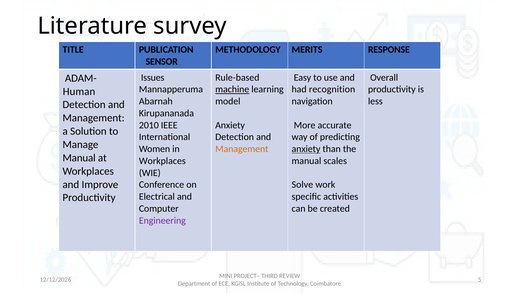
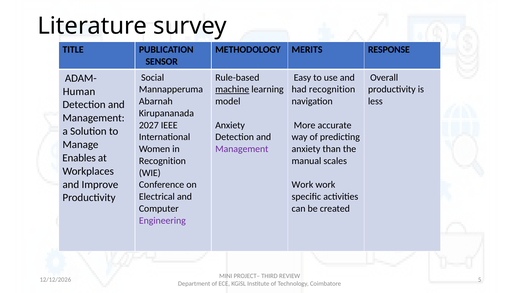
Issues: Issues -> Social
2010: 2010 -> 2027
Management at (242, 149) colour: orange -> purple
anxiety at (306, 149) underline: present -> none
Manual at (79, 158): Manual -> Enables
Workplaces at (162, 161): Workplaces -> Recognition
Solve at (302, 185): Solve -> Work
